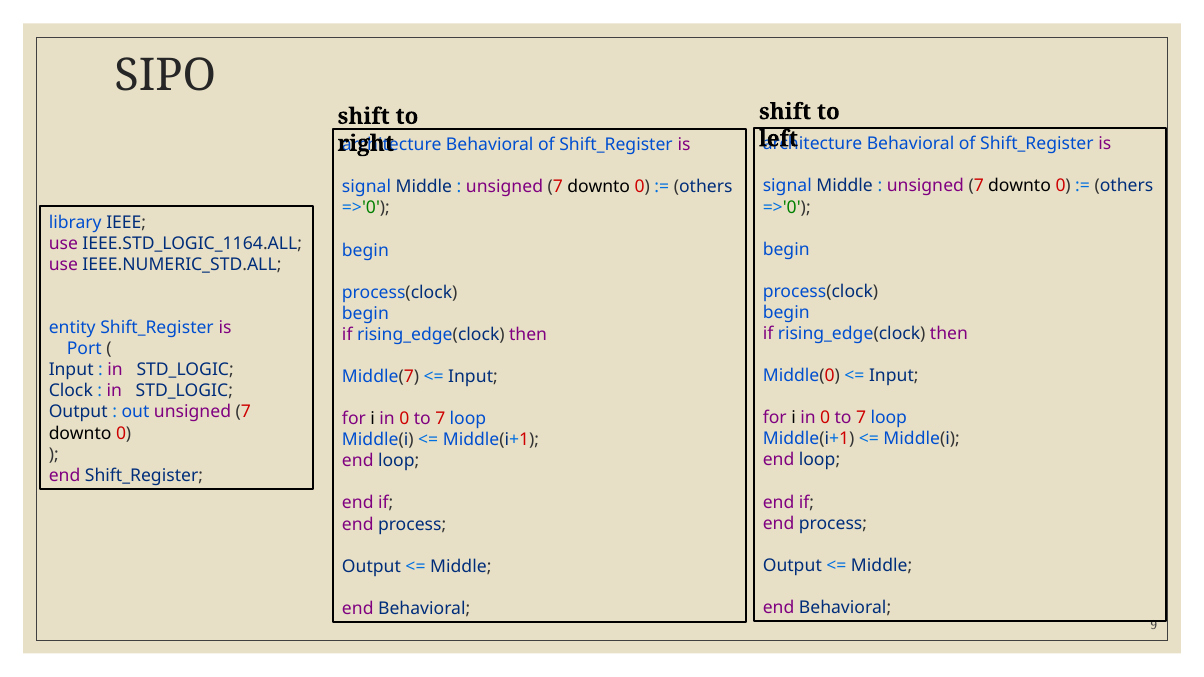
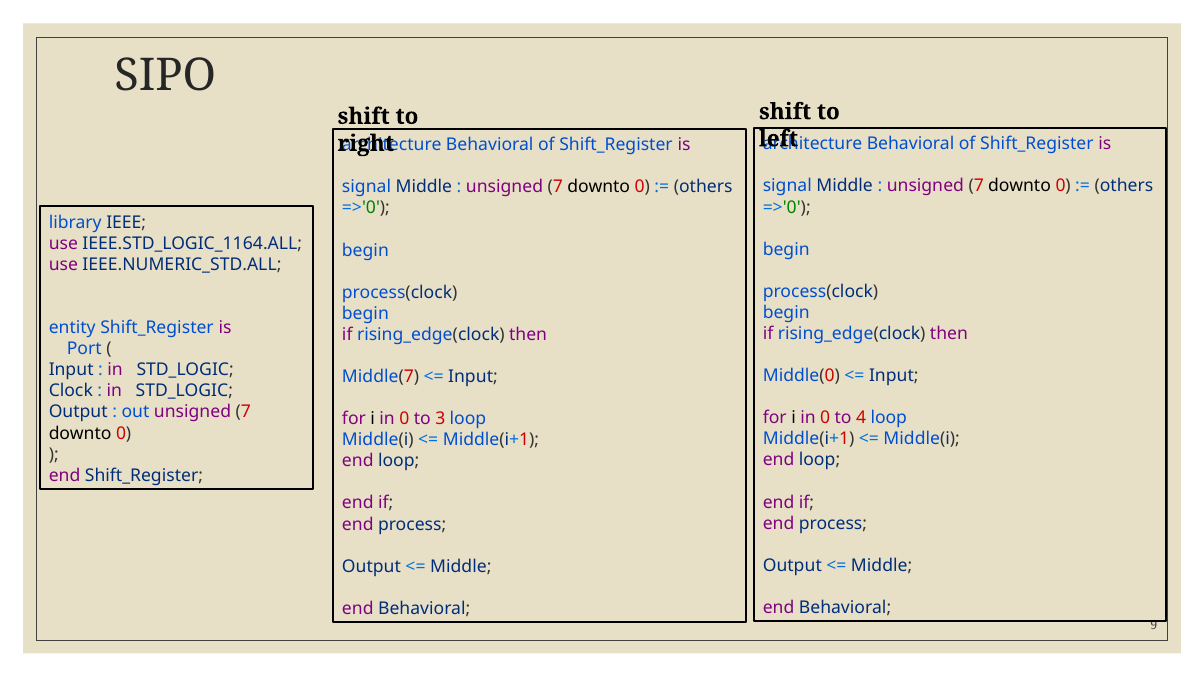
7 at (861, 418): 7 -> 4
7 at (440, 419): 7 -> 3
